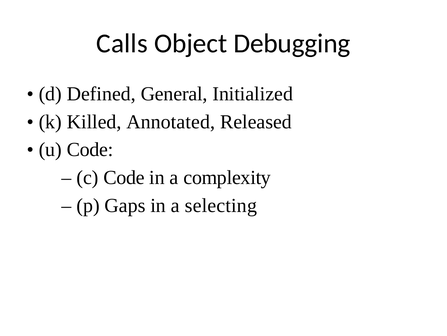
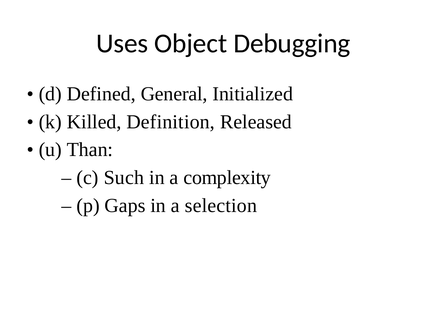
Calls: Calls -> Uses
Annotated: Annotated -> Definition
u Code: Code -> Than
c Code: Code -> Such
selecting: selecting -> selection
